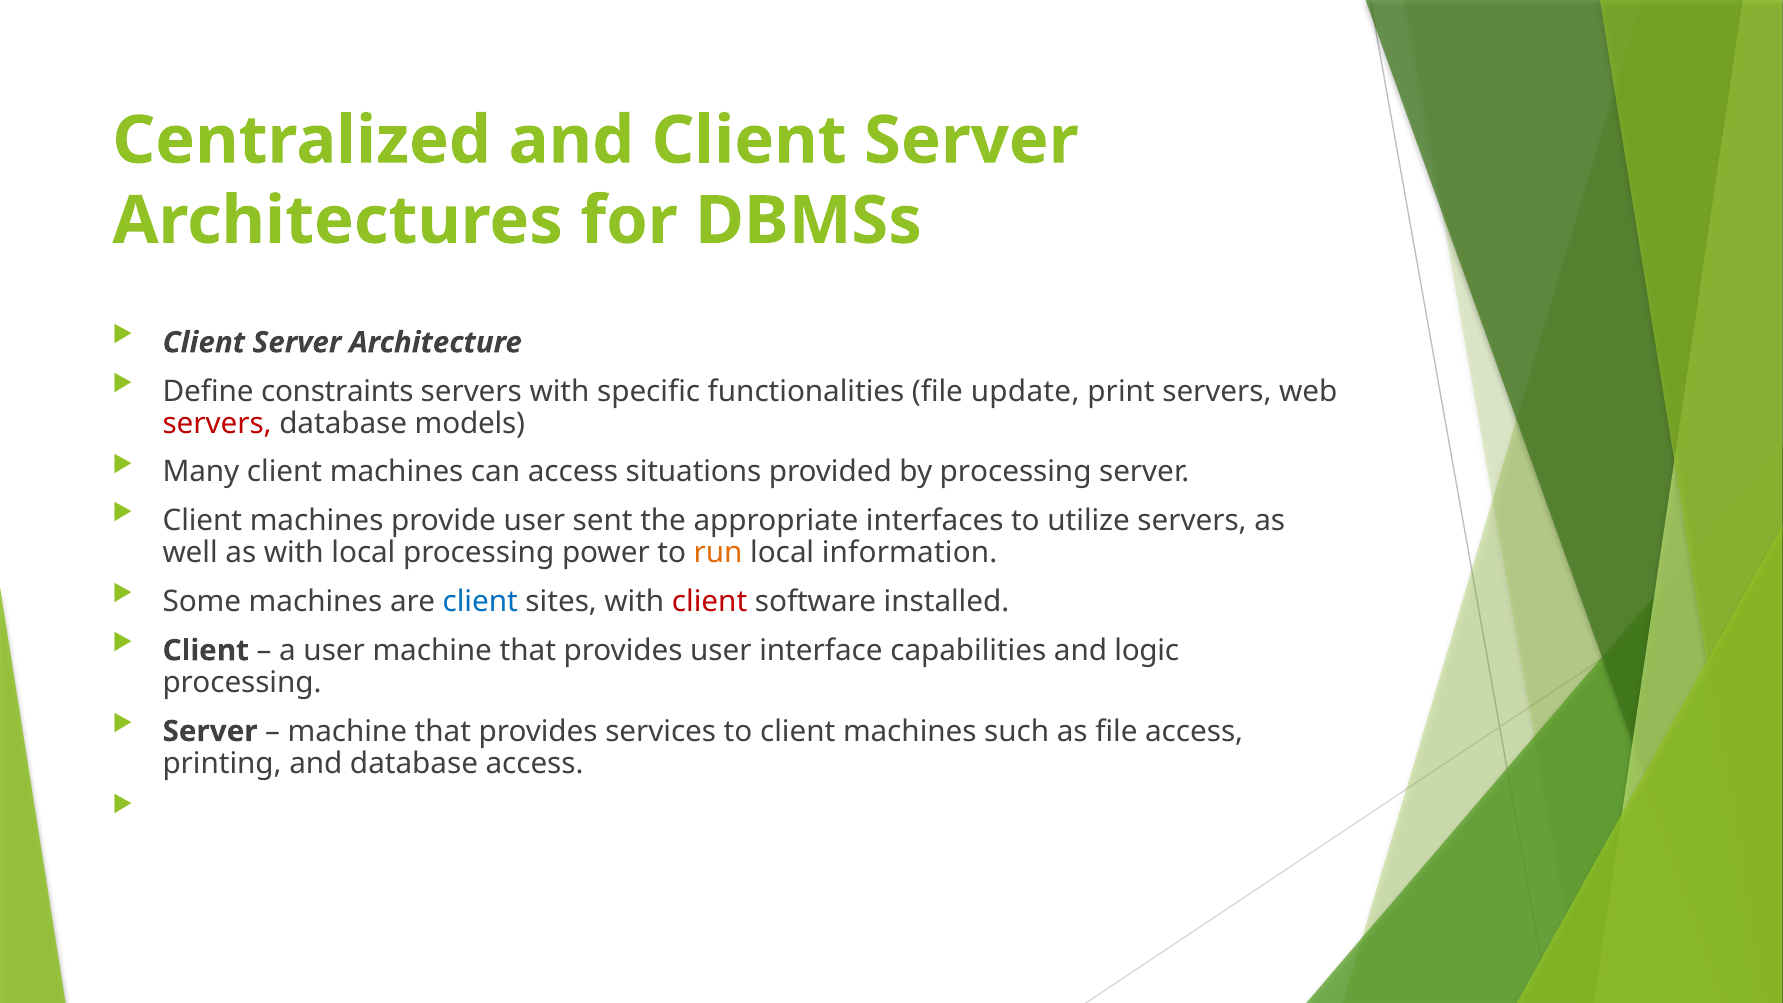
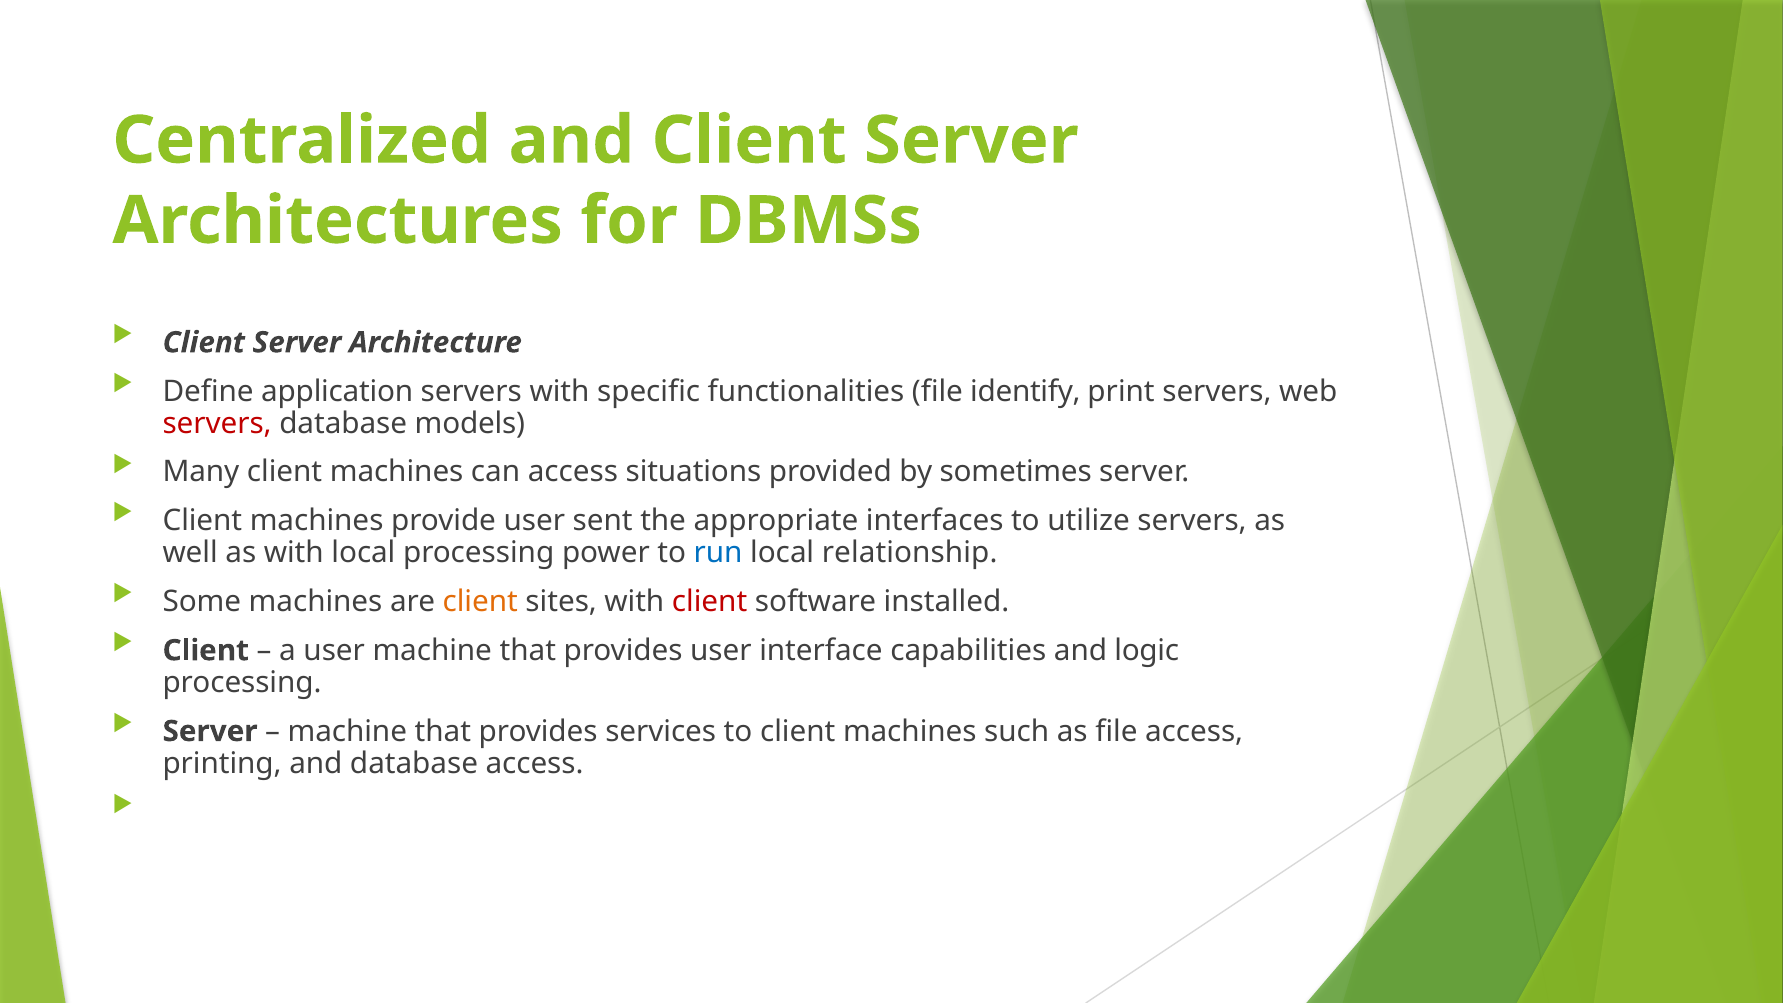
constraints: constraints -> application
update: update -> identify
by processing: processing -> sometimes
run colour: orange -> blue
information: information -> relationship
client at (480, 602) colour: blue -> orange
